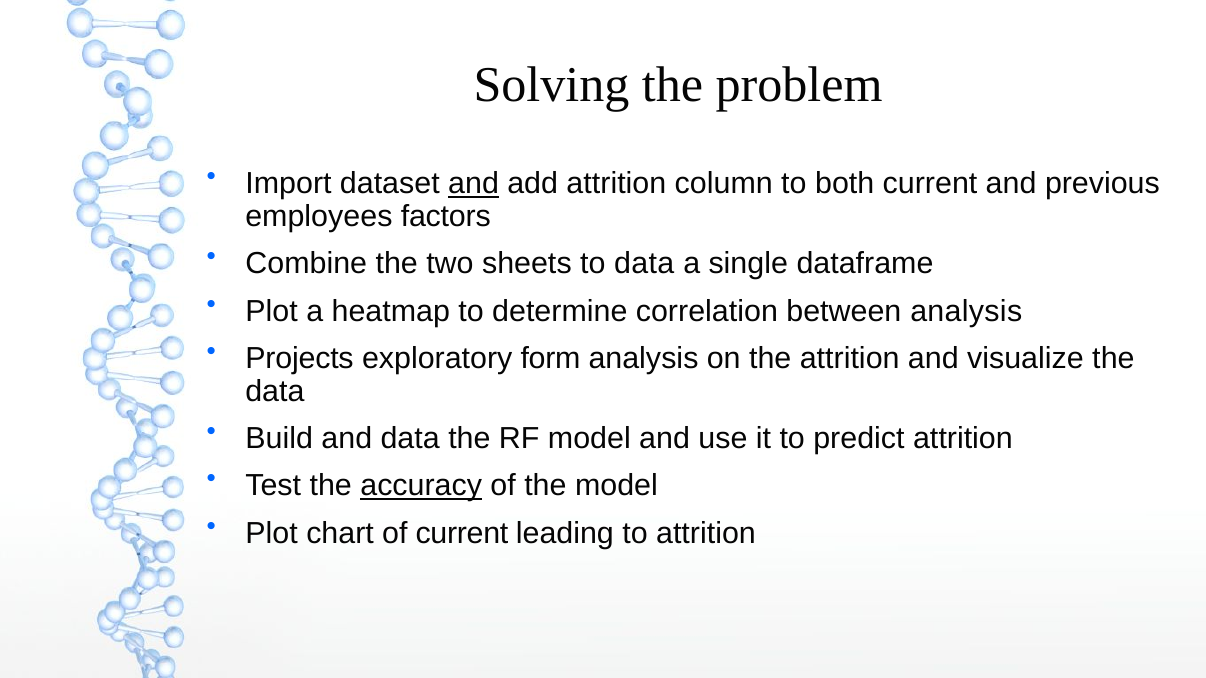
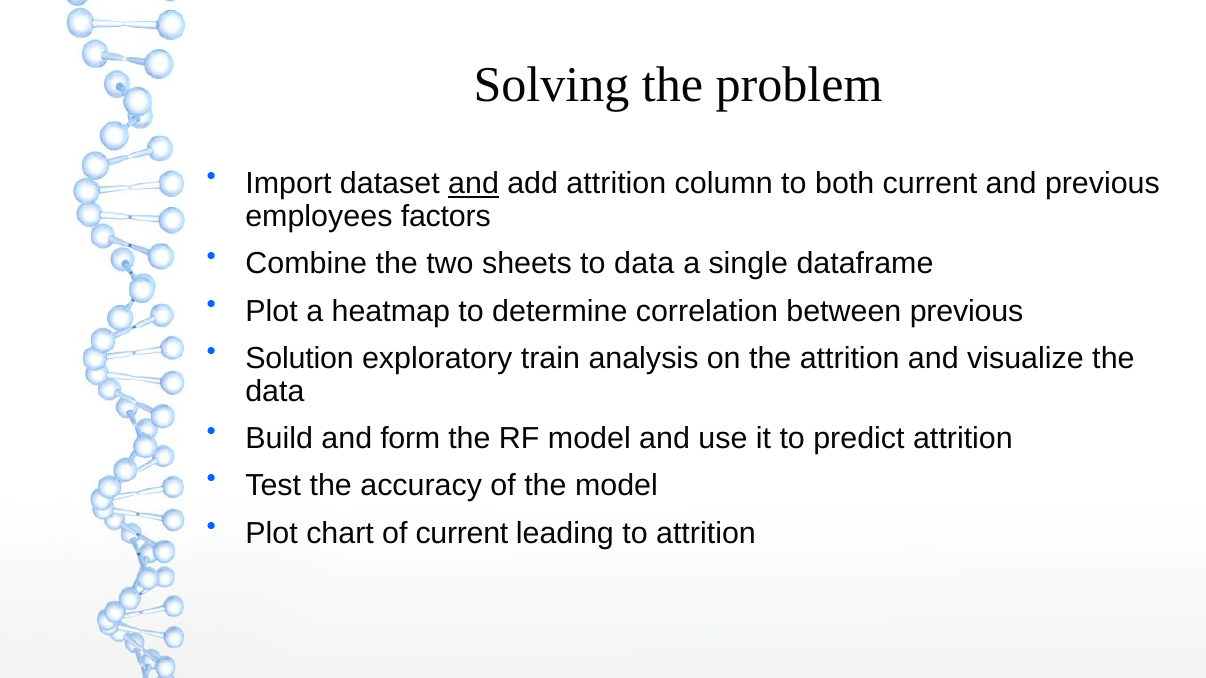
between analysis: analysis -> previous
Projects: Projects -> Solution
form: form -> train
and data: data -> form
accuracy underline: present -> none
